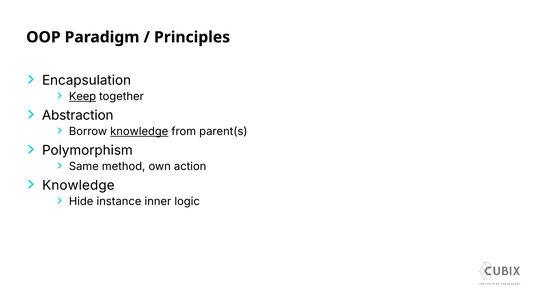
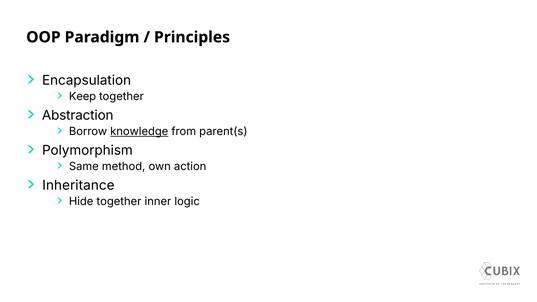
Keep underline: present -> none
Knowledge at (78, 185): Knowledge -> Inheritance
Hide instance: instance -> together
